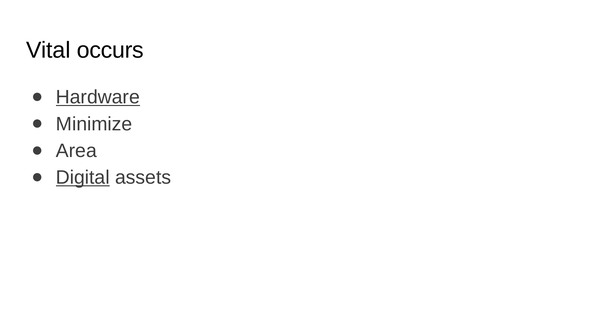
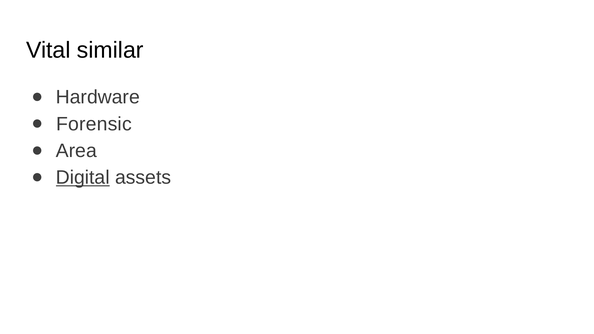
occurs: occurs -> similar
Hardware underline: present -> none
Minimize: Minimize -> Forensic
